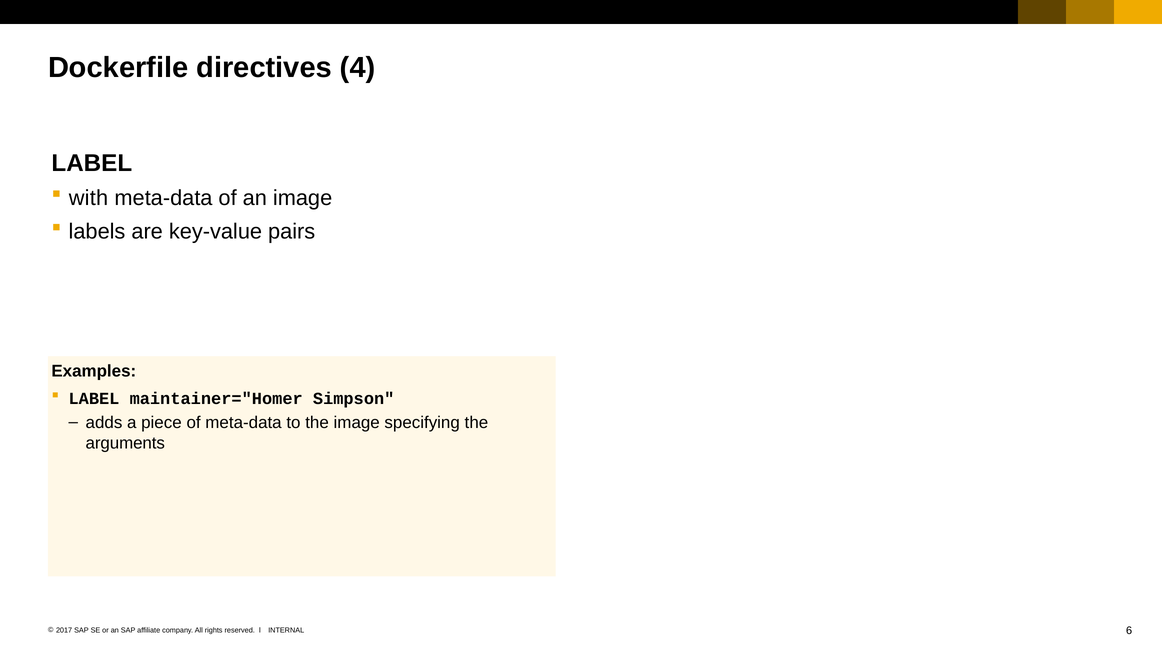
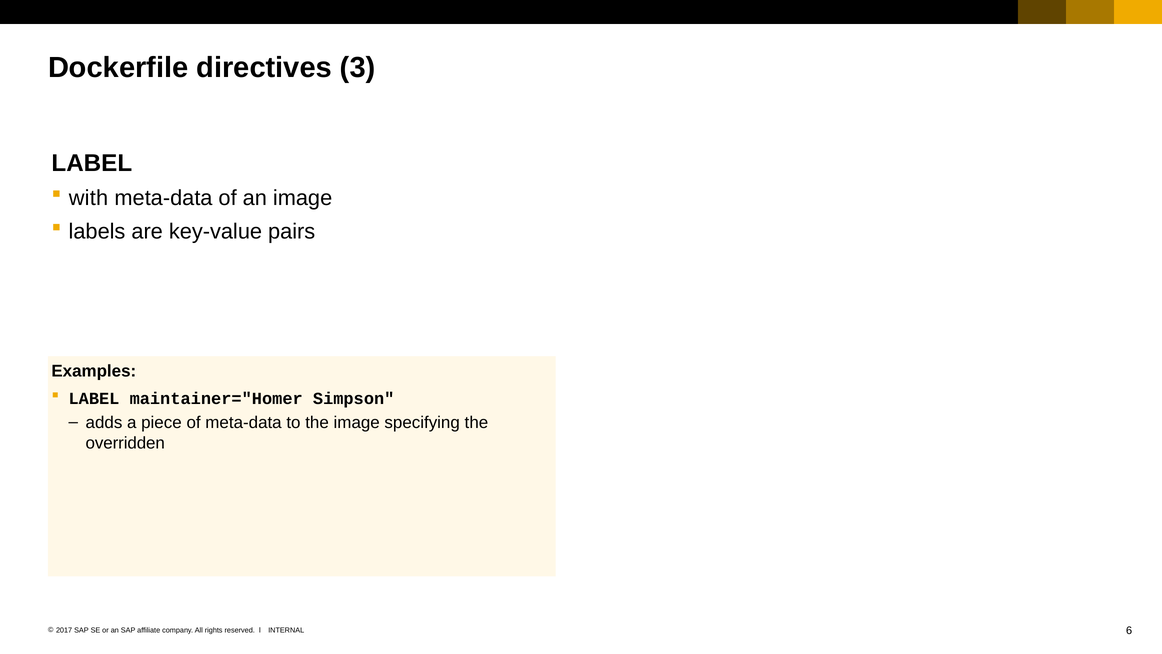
4: 4 -> 3
arguments: arguments -> overridden
